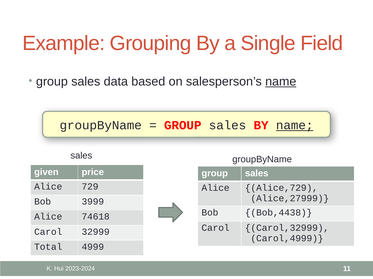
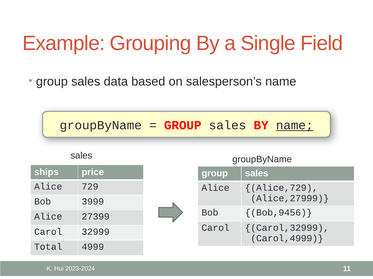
name at (281, 82) underline: present -> none
given: given -> ships
Bob,4438: Bob,4438 -> Bob,9456
74618: 74618 -> 27399
